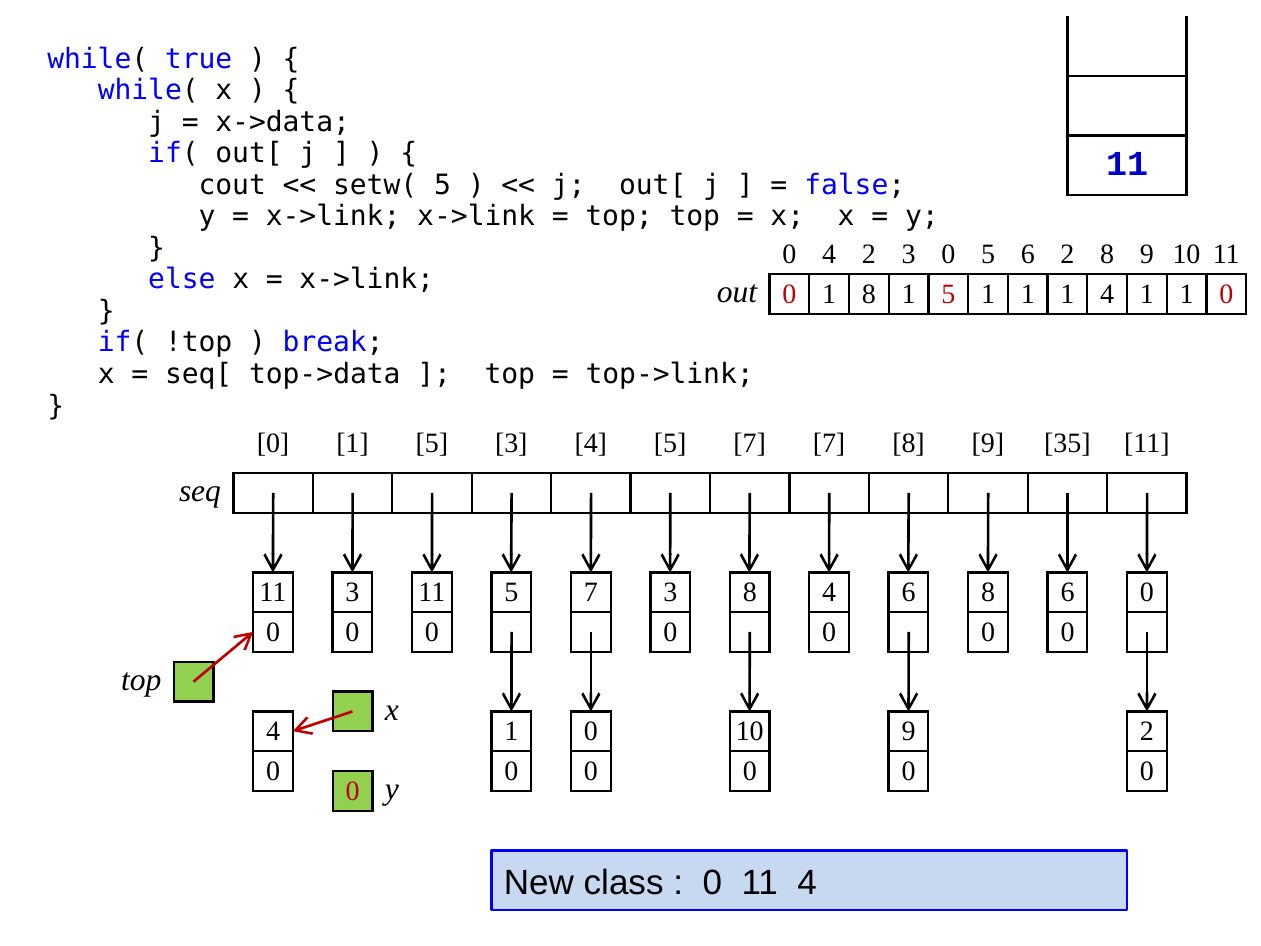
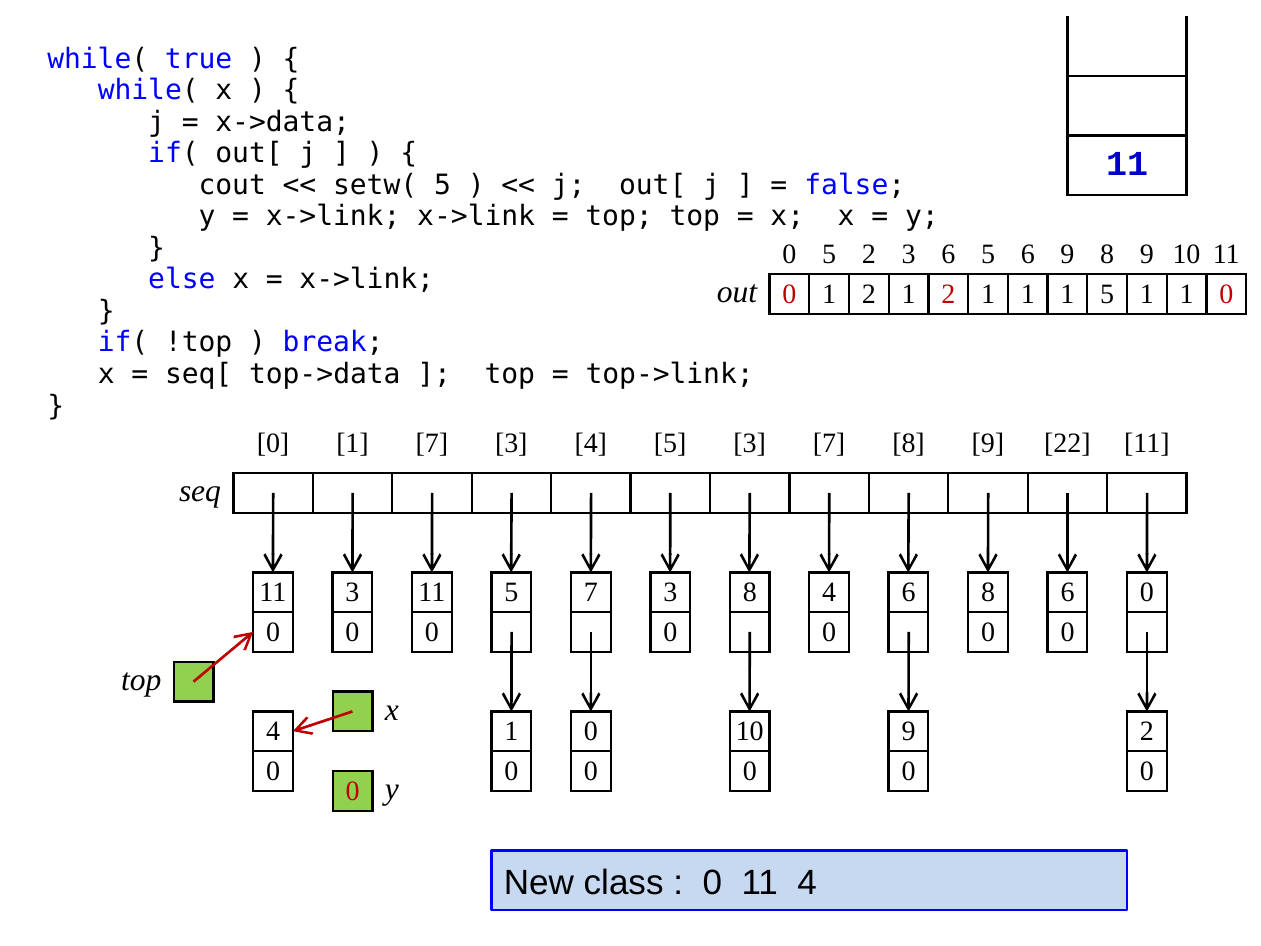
4 at (829, 255): 4 -> 5
2 3 0: 0 -> 6
5 6 2: 2 -> 9
0 1 8: 8 -> 2
5 at (948, 294): 5 -> 2
1 4: 4 -> 5
0 1 5: 5 -> 7
5 7: 7 -> 3
35: 35 -> 22
